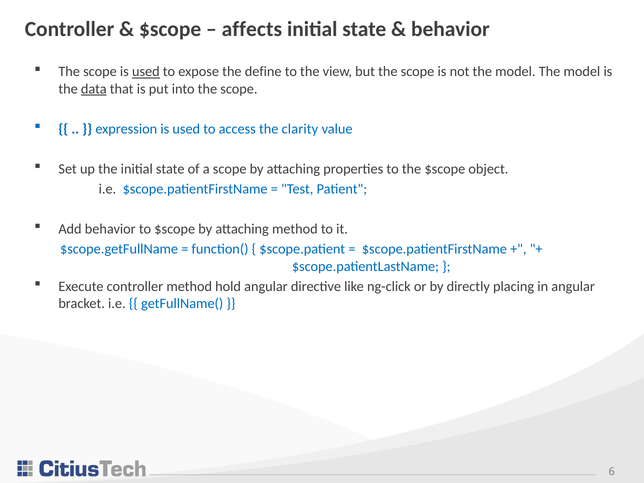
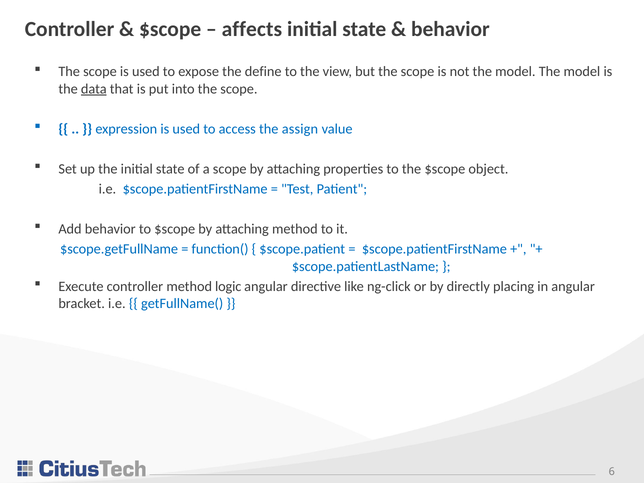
used at (146, 72) underline: present -> none
clarity: clarity -> assign
hold: hold -> logic
